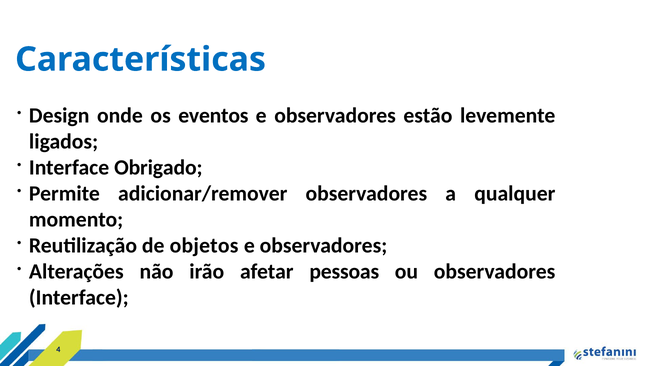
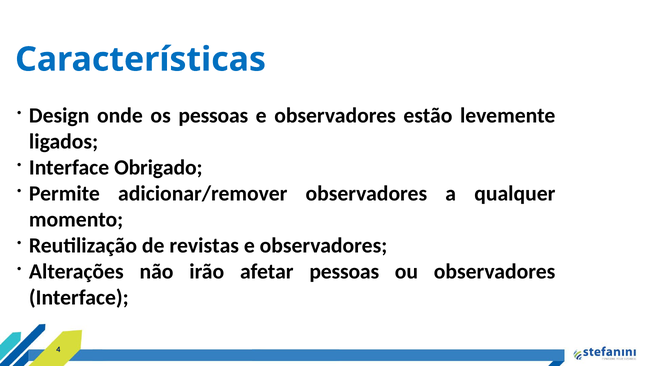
os eventos: eventos -> pessoas
objetos: objetos -> revistas
